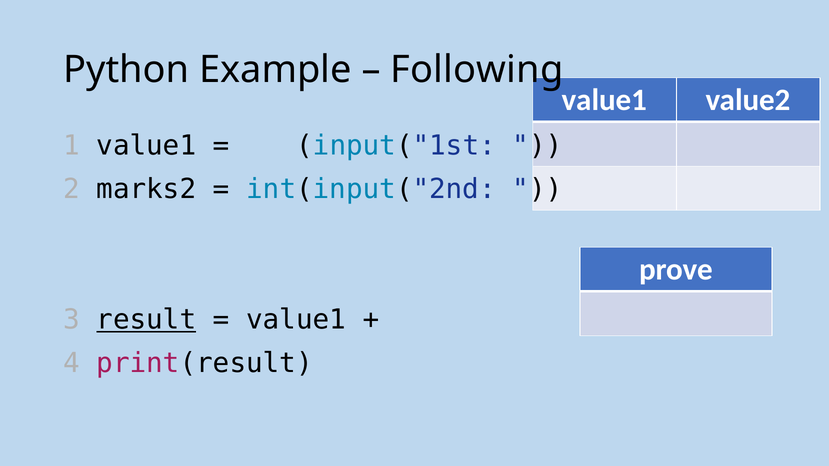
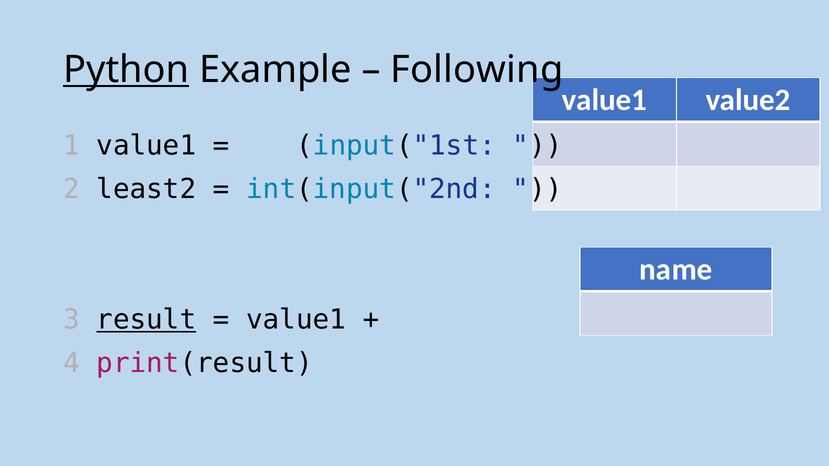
Python underline: none -> present
marks2: marks2 -> least2
prove: prove -> name
